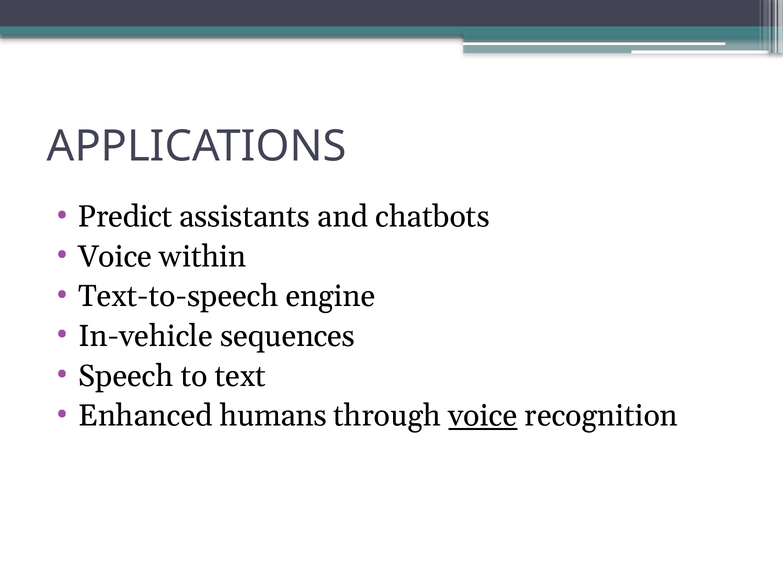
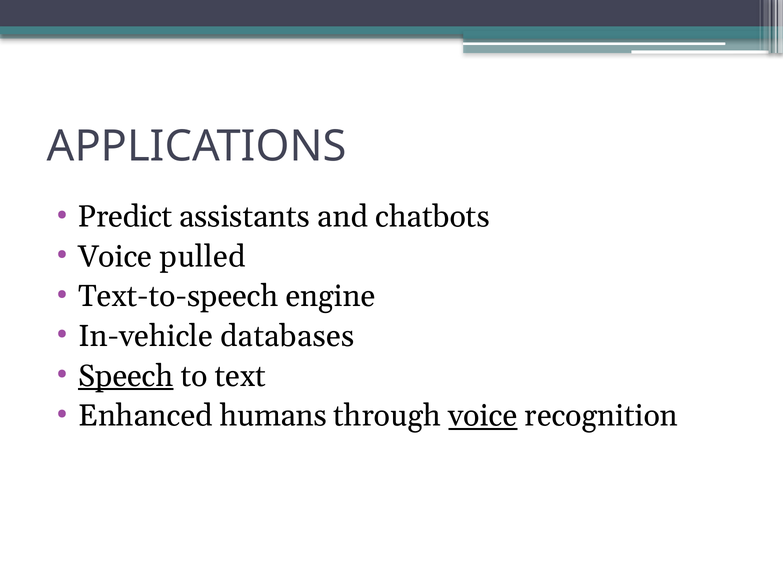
within: within -> pulled
sequences: sequences -> databases
Speech underline: none -> present
